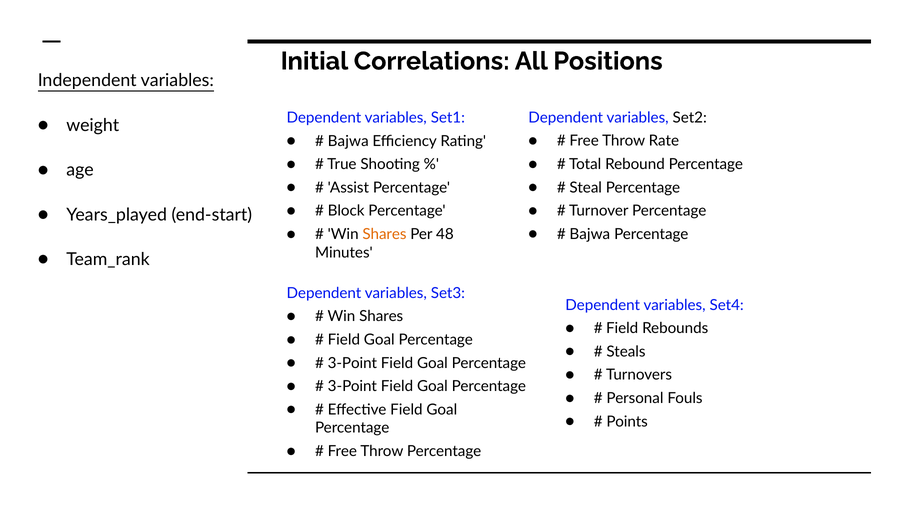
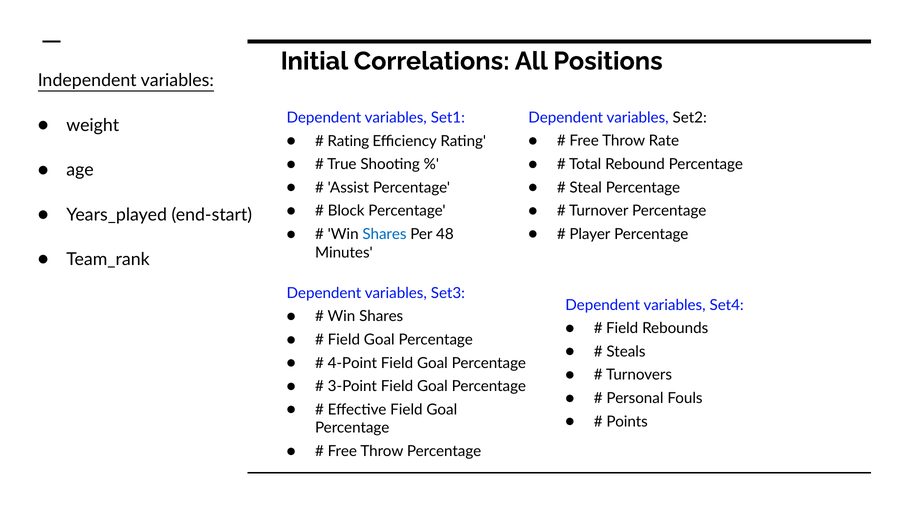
Bajwa at (348, 141): Bajwa -> Rating
Bajwa at (590, 234): Bajwa -> Player
Shares at (384, 235) colour: orange -> blue
3-Point at (352, 363): 3-Point -> 4-Point
